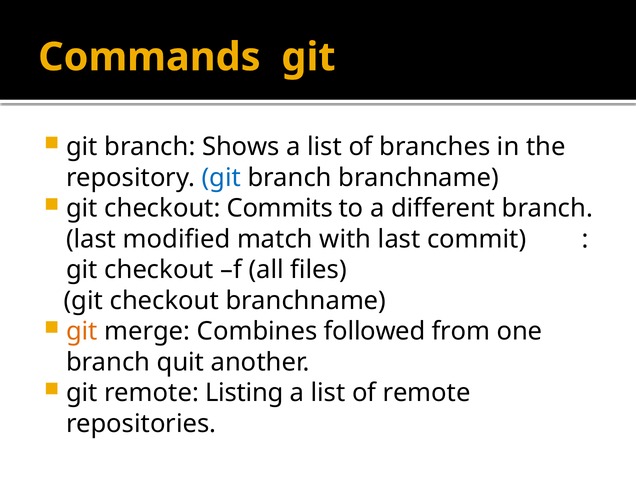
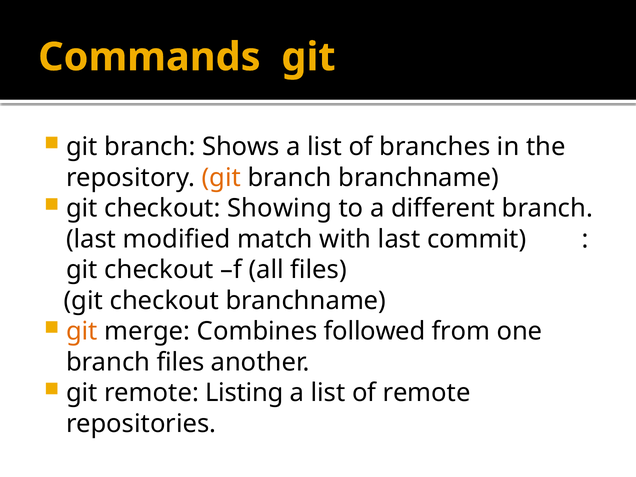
git at (221, 178) colour: blue -> orange
Commits: Commits -> Showing
branch quit: quit -> files
